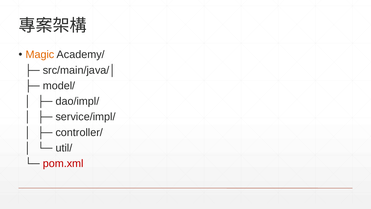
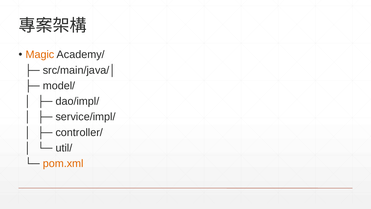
pom.xml colour: red -> orange
